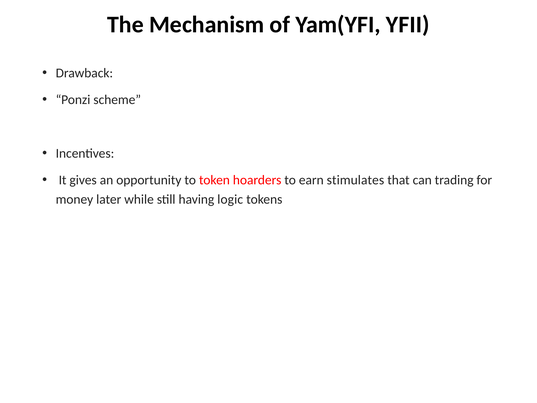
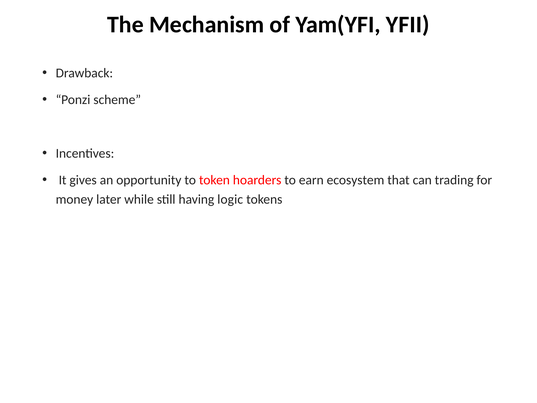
stimulates: stimulates -> ecosystem
